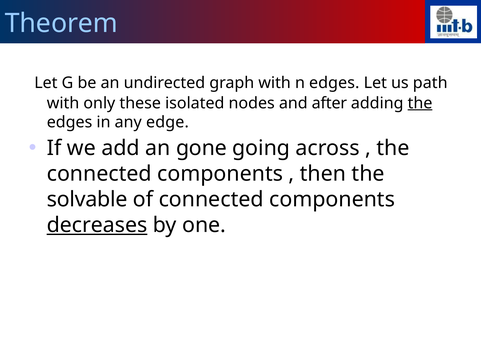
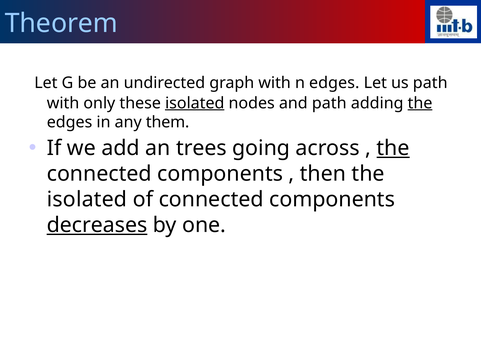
isolated at (195, 103) underline: none -> present
and after: after -> path
edge: edge -> them
gone: gone -> trees
the at (393, 148) underline: none -> present
solvable at (87, 199): solvable -> isolated
